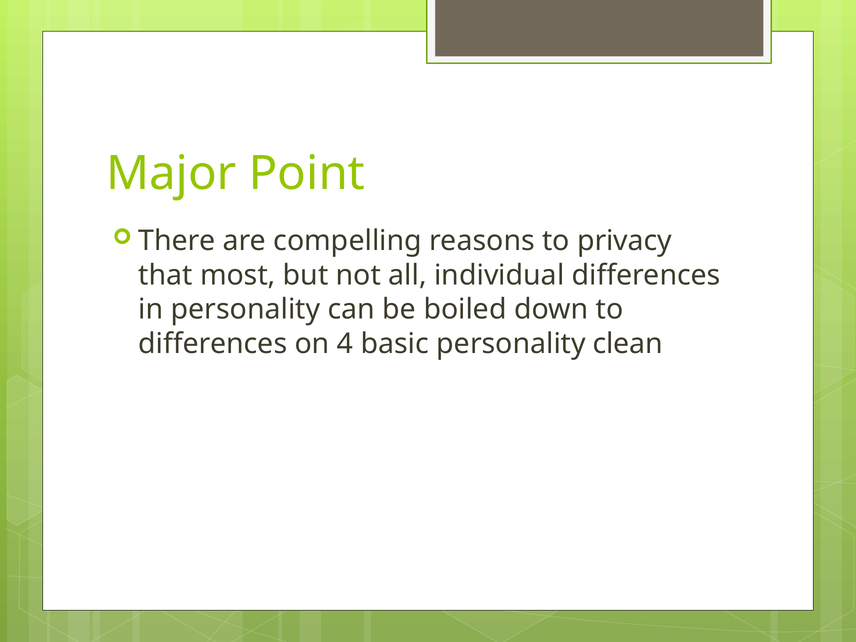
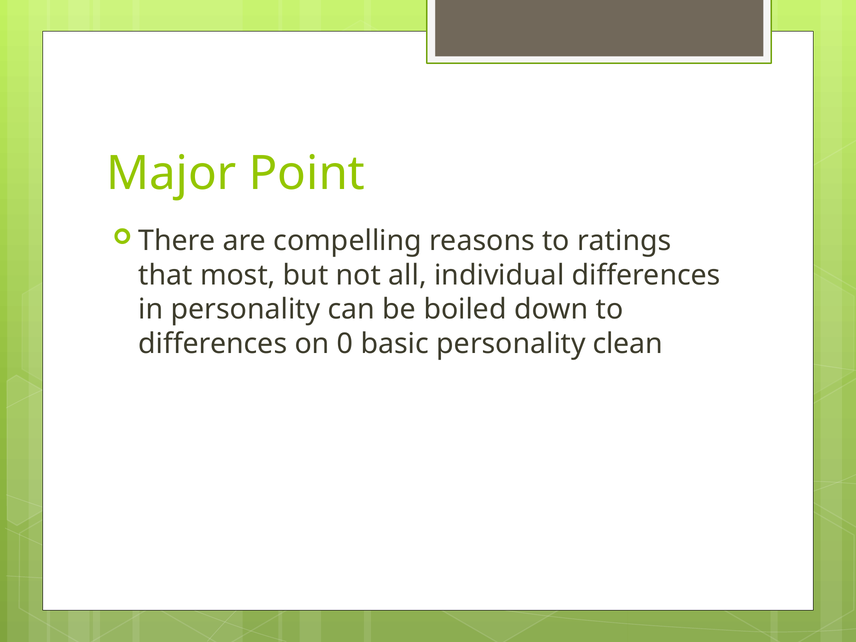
privacy: privacy -> ratings
4: 4 -> 0
